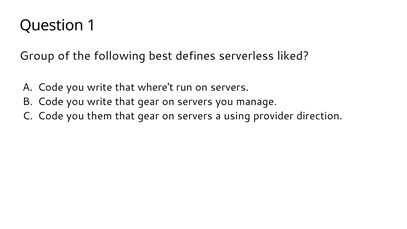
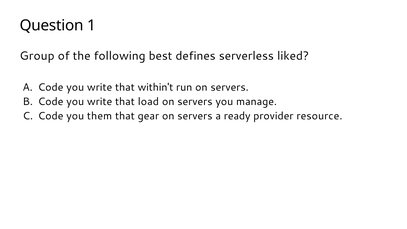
where't: where't -> within't
write that gear: gear -> load
using: using -> ready
direction: direction -> resource
